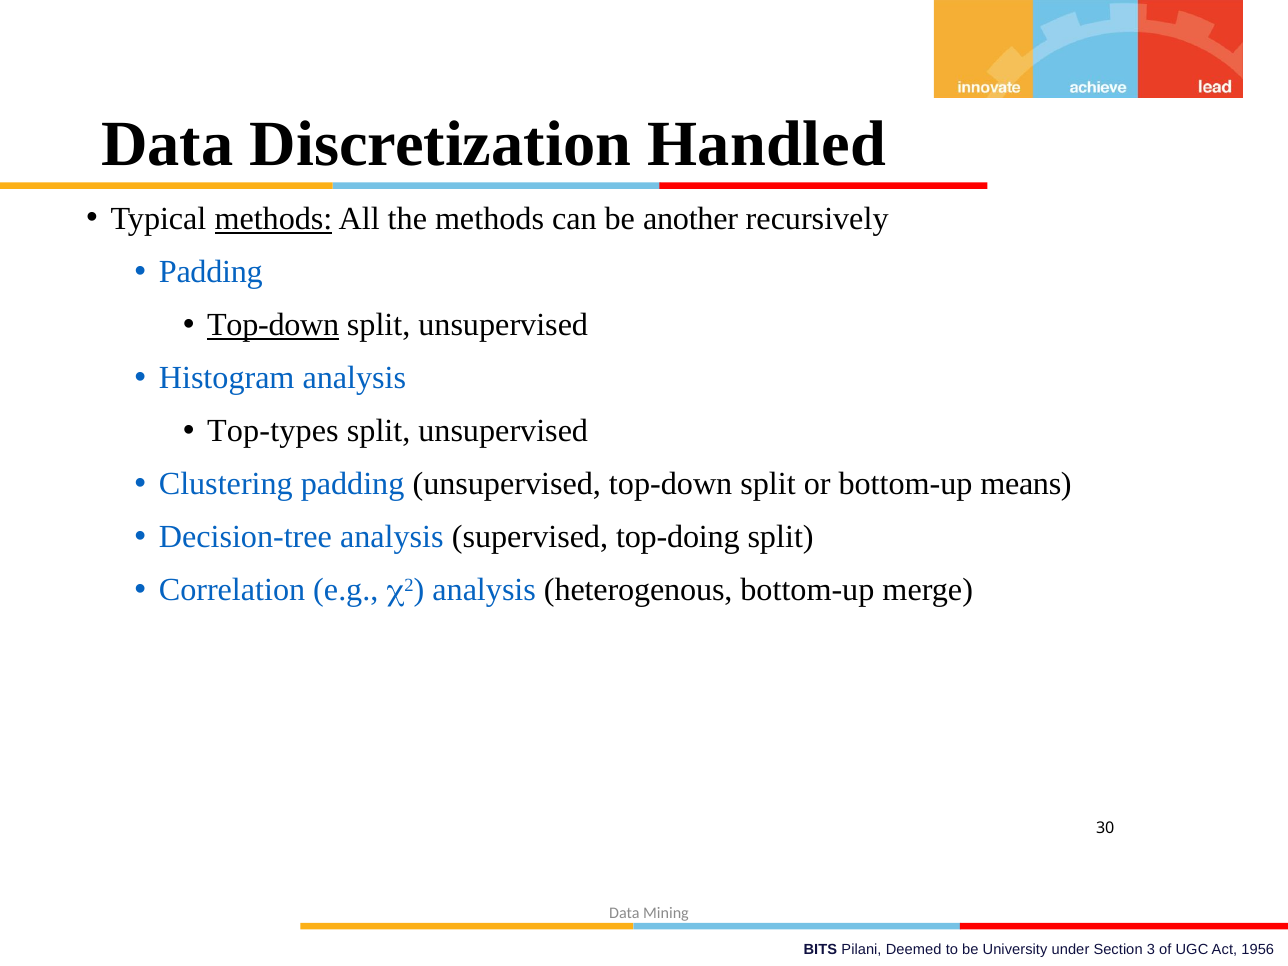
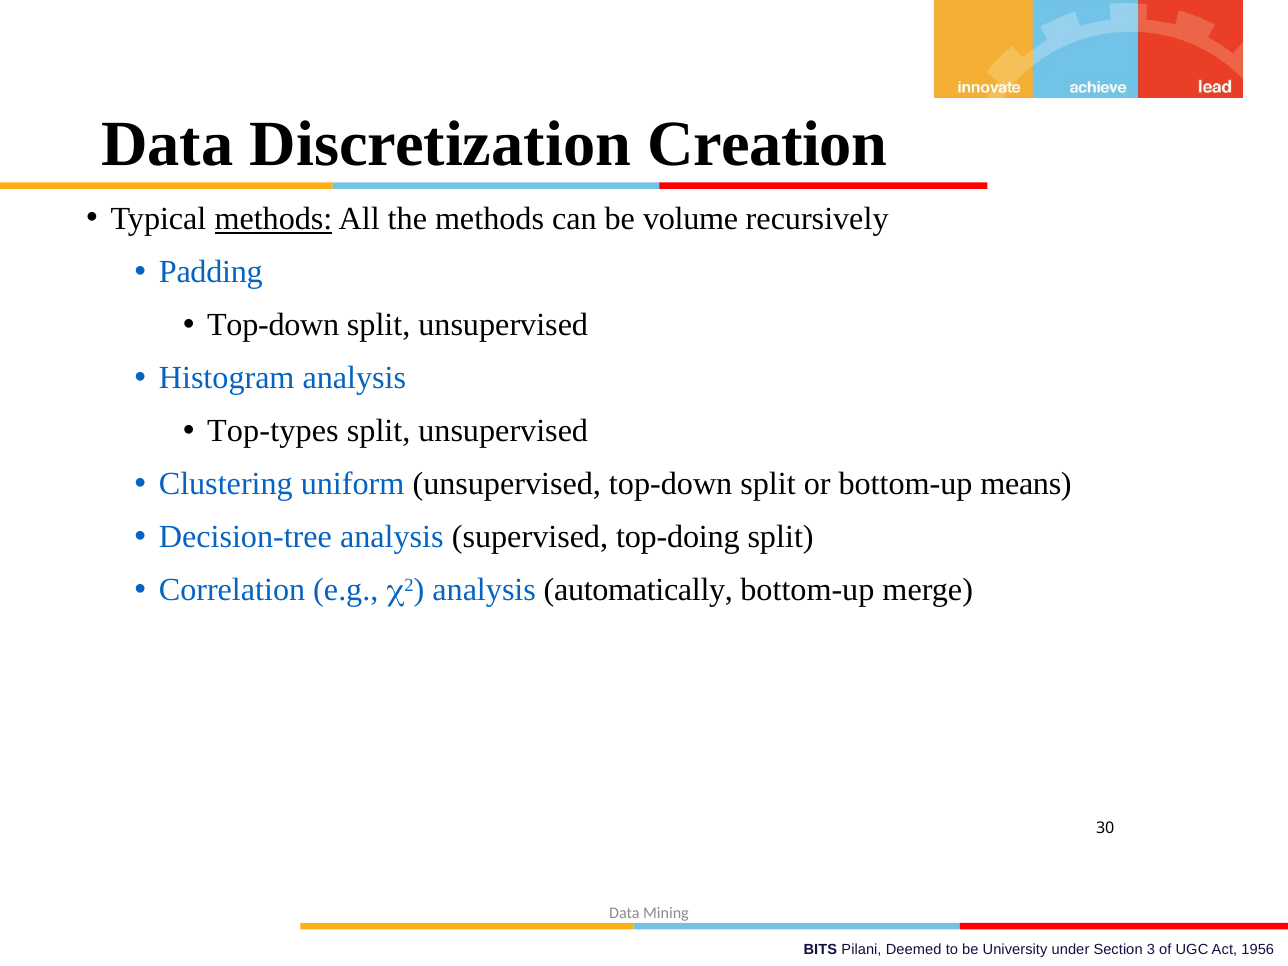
Handled: Handled -> Creation
another: another -> volume
Top-down at (273, 325) underline: present -> none
Clustering padding: padding -> uniform
heterogenous: heterogenous -> automatically
